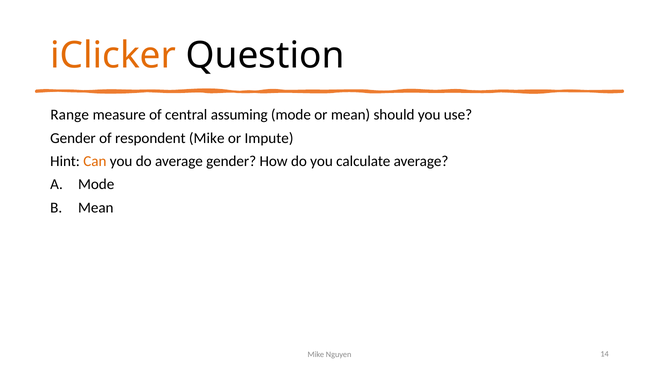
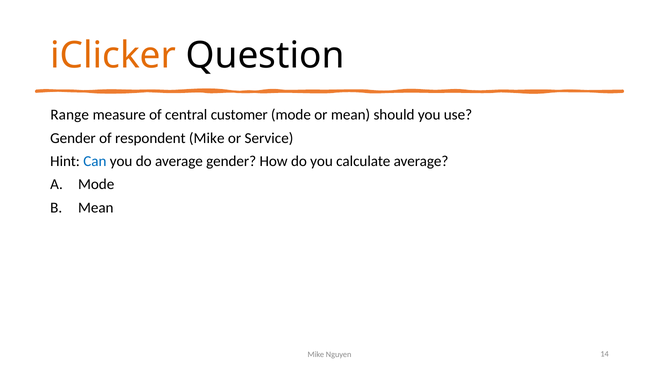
assuming: assuming -> customer
Impute: Impute -> Service
Can colour: orange -> blue
